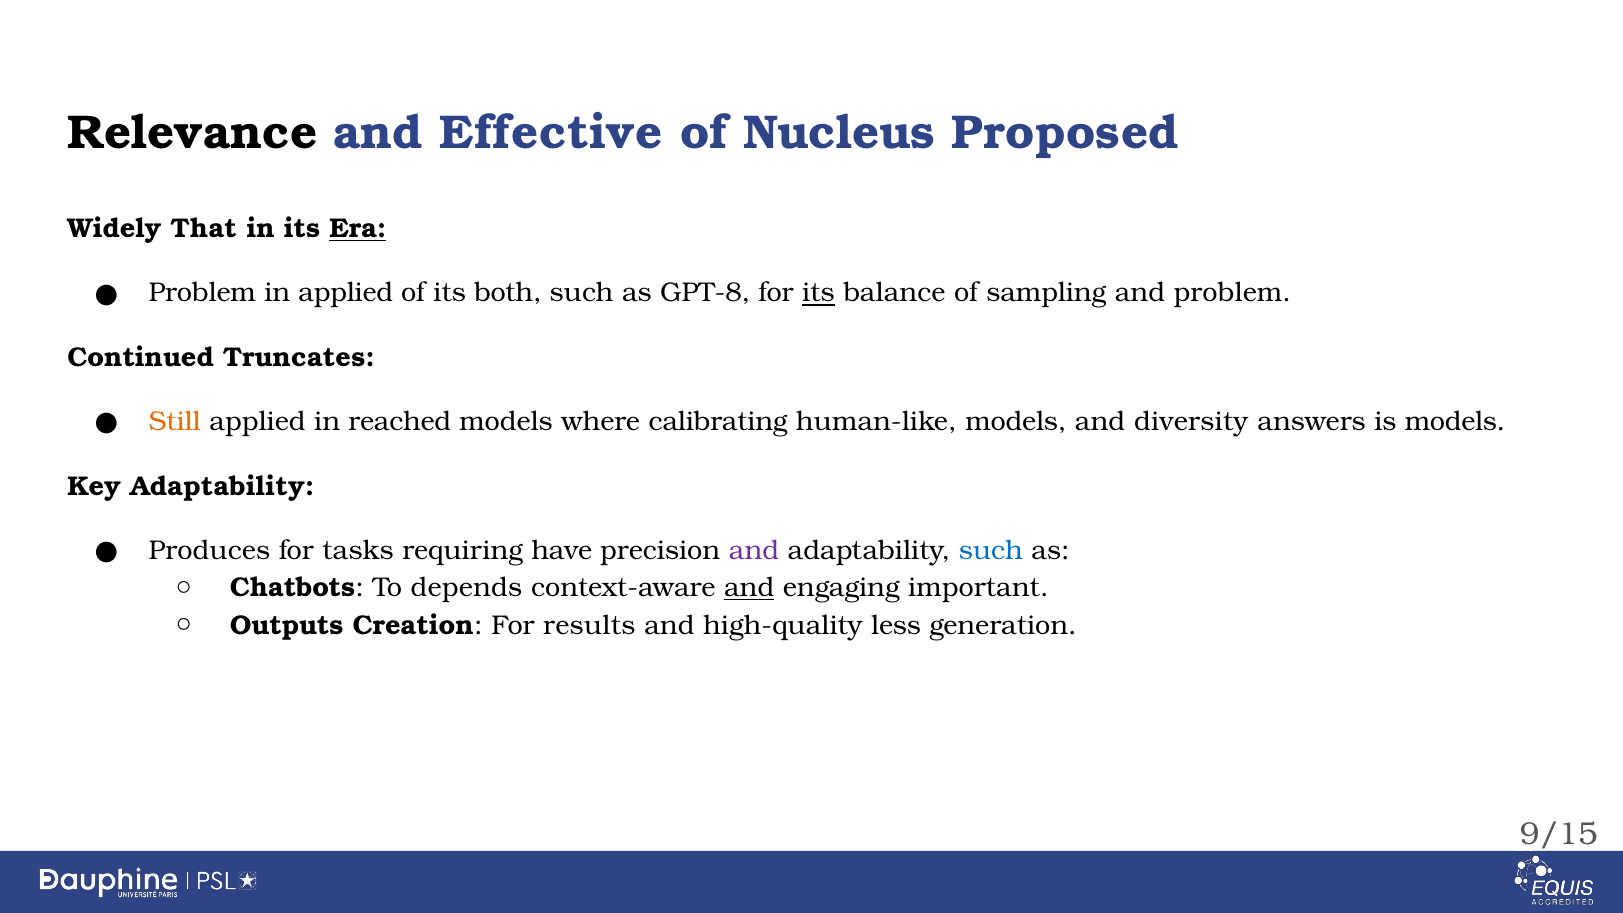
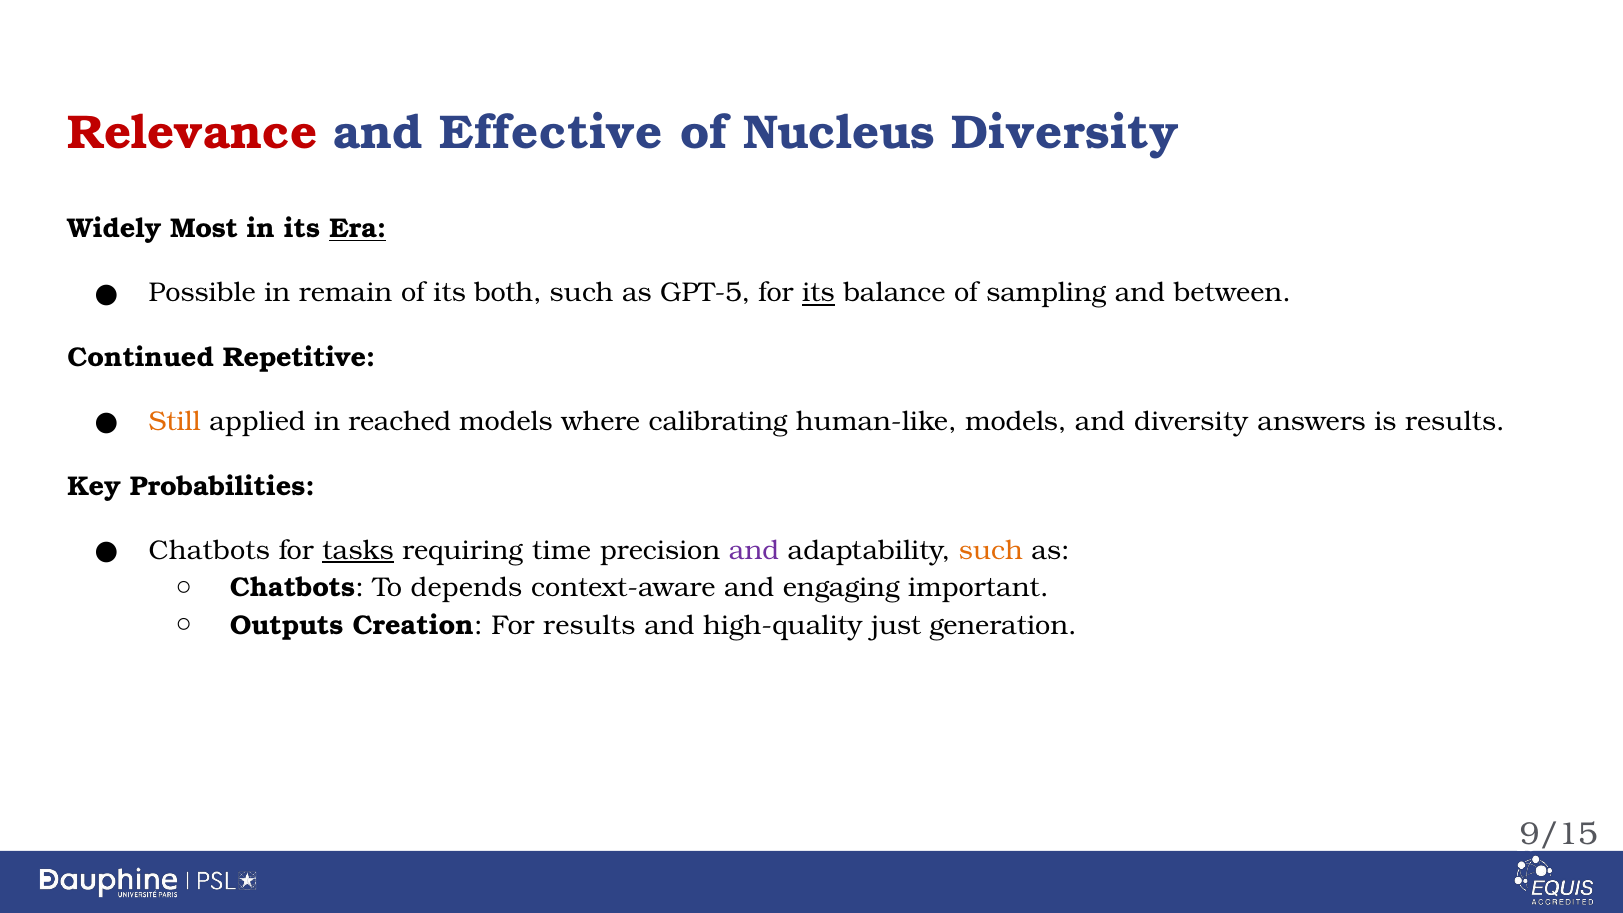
Relevance colour: black -> red
Nucleus Proposed: Proposed -> Diversity
That: That -> Most
Problem at (202, 293): Problem -> Possible
in applied: applied -> remain
GPT-8: GPT-8 -> GPT-5
and problem: problem -> between
Truncates: Truncates -> Repetitive
is models: models -> results
Key Adaptability: Adaptability -> Probabilities
Produces at (209, 550): Produces -> Chatbots
tasks underline: none -> present
have: have -> time
such at (991, 550) colour: blue -> orange
and at (749, 588) underline: present -> none
less: less -> just
